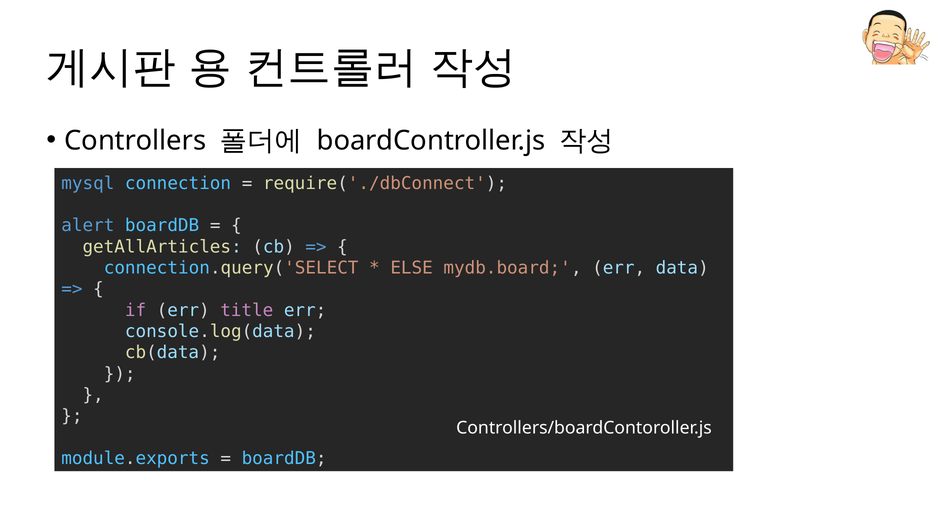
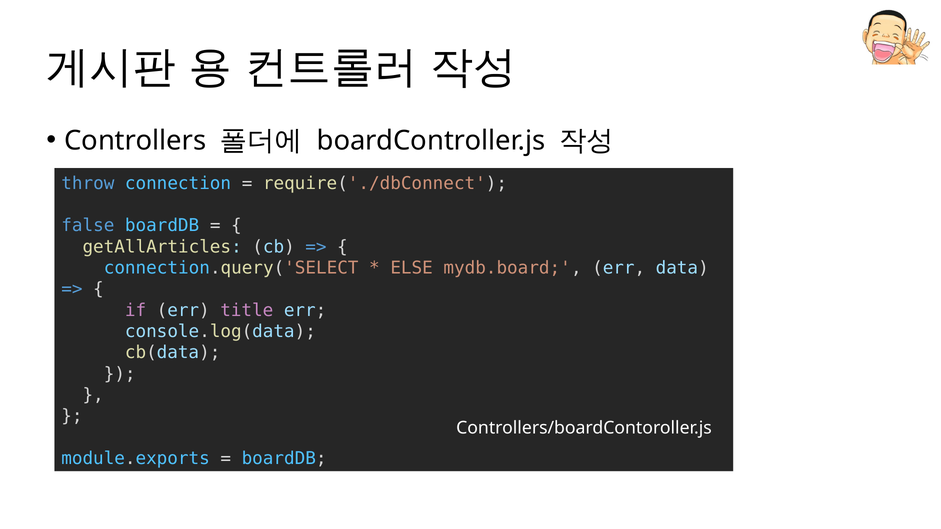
mysql: mysql -> throw
alert: alert -> false
